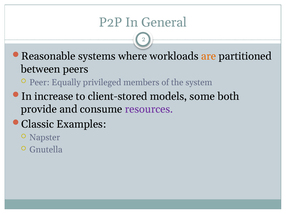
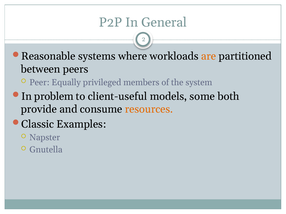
increase: increase -> problem
client-stored: client-stored -> client-useful
resources colour: purple -> orange
